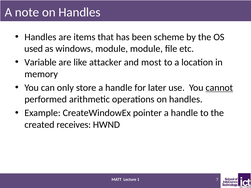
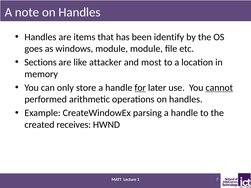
scheme: scheme -> identify
used: used -> goes
Variable: Variable -> Sections
for underline: none -> present
pointer: pointer -> parsing
